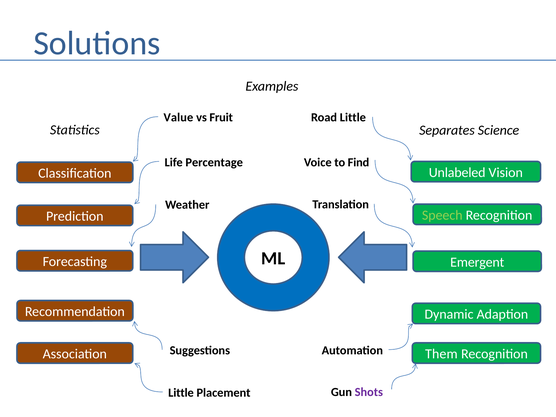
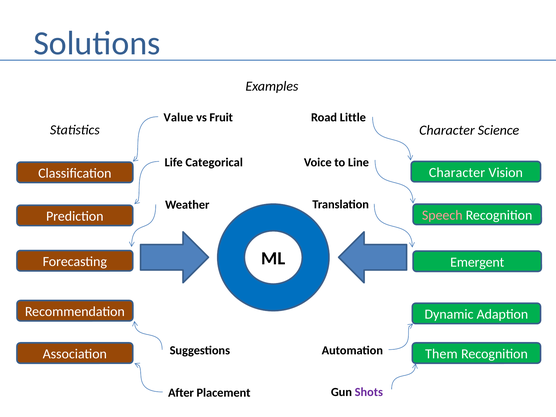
Statistics Separates: Separates -> Character
Percentage: Percentage -> Categorical
Find: Find -> Line
Unlabeled at (457, 173): Unlabeled -> Character
Speech colour: light green -> pink
Little at (181, 393): Little -> After
